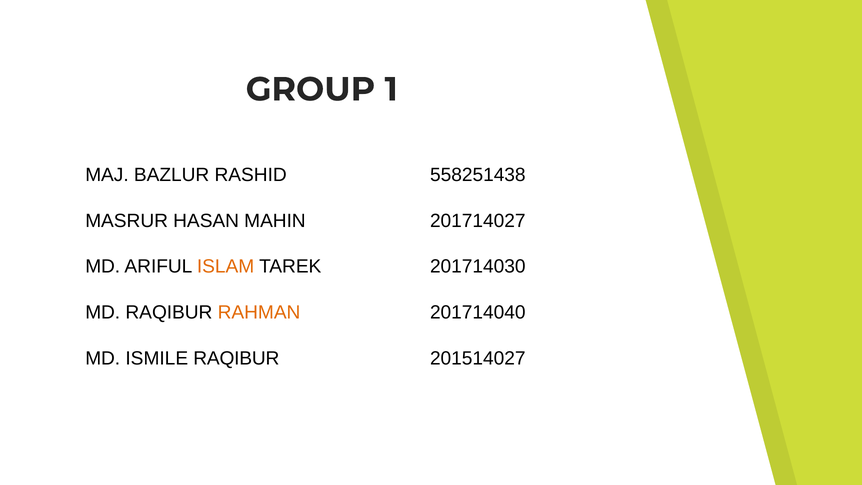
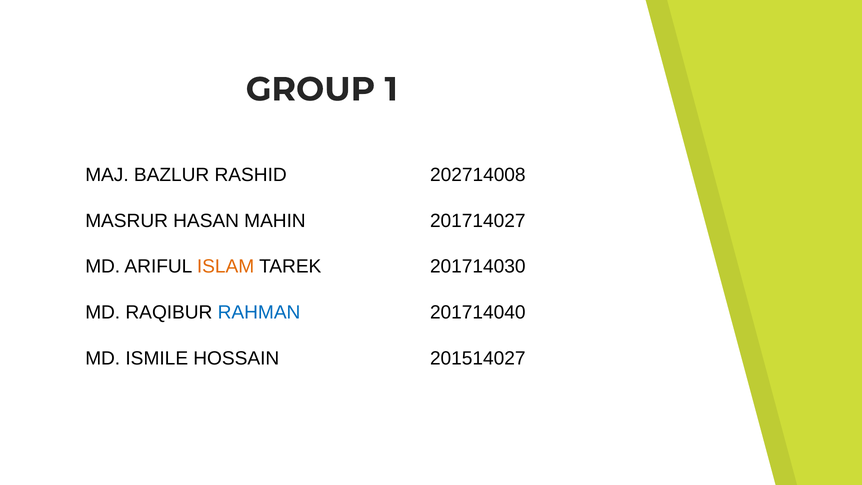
558251438: 558251438 -> 202714008
RAHMAN colour: orange -> blue
ISMILE RAQIBUR: RAQIBUR -> HOSSAIN
